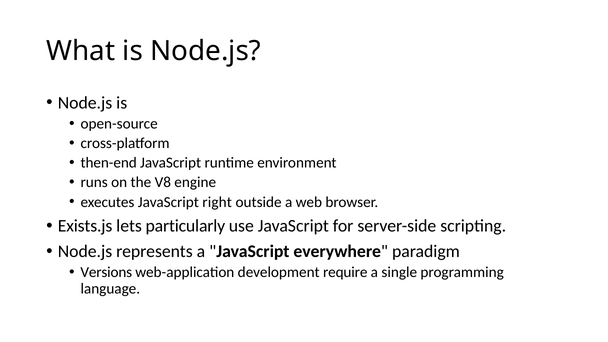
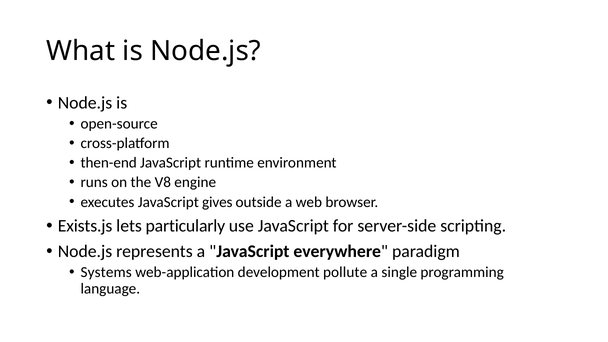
right: right -> gives
Versions: Versions -> Systems
require: require -> pollute
